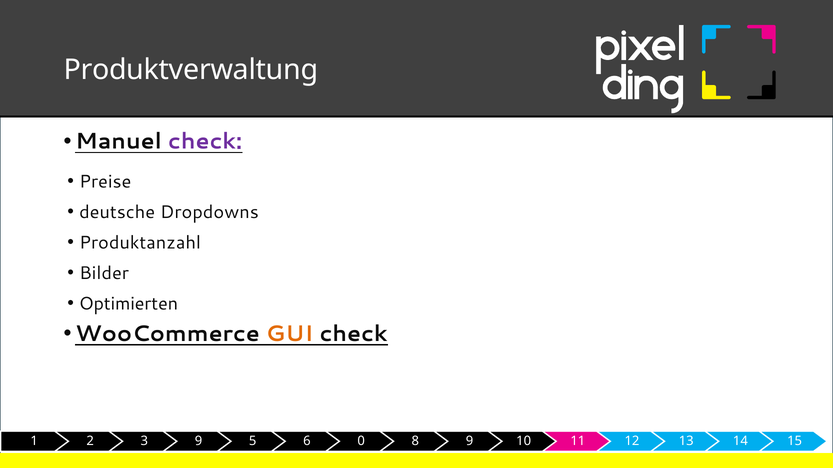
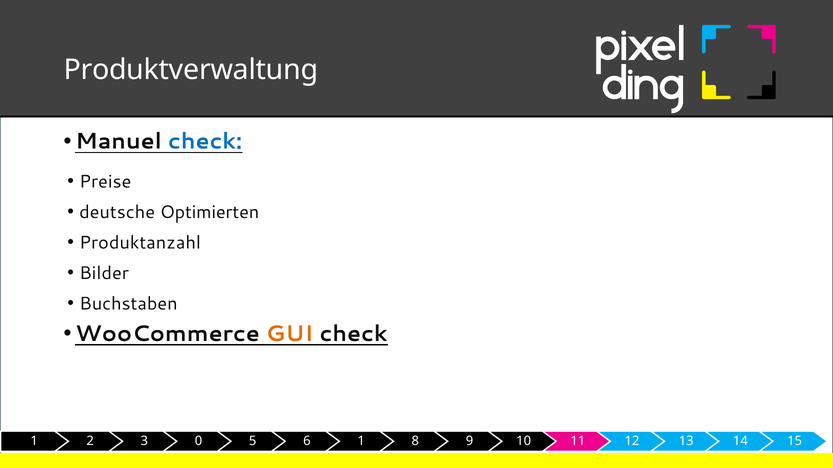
check at (205, 141) colour: purple -> blue
Dropdowns: Dropdowns -> Optimierten
Optimierten: Optimierten -> Buchstaben
3 9: 9 -> 0
6 0: 0 -> 1
